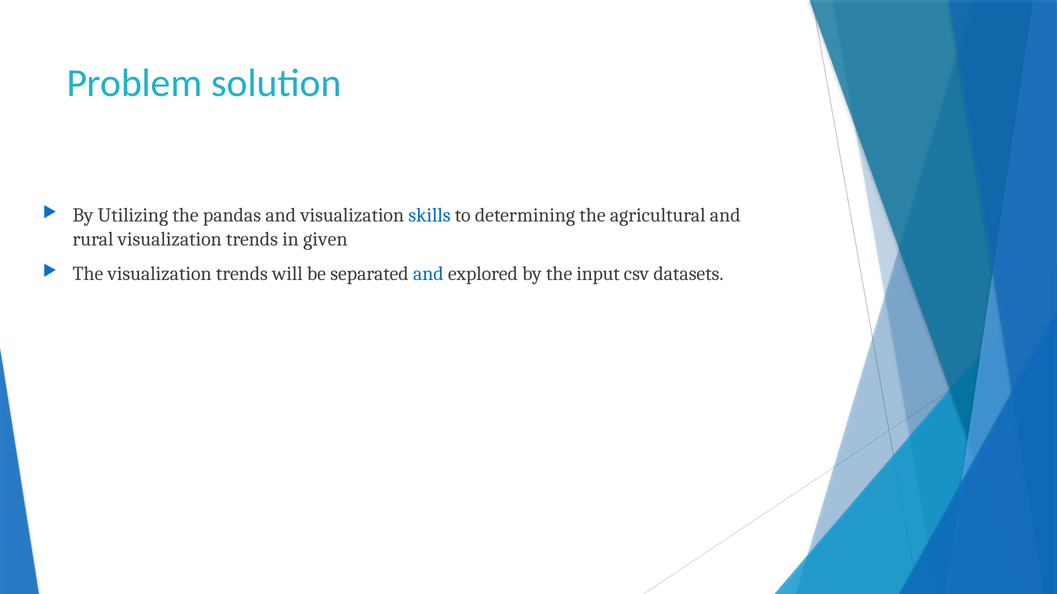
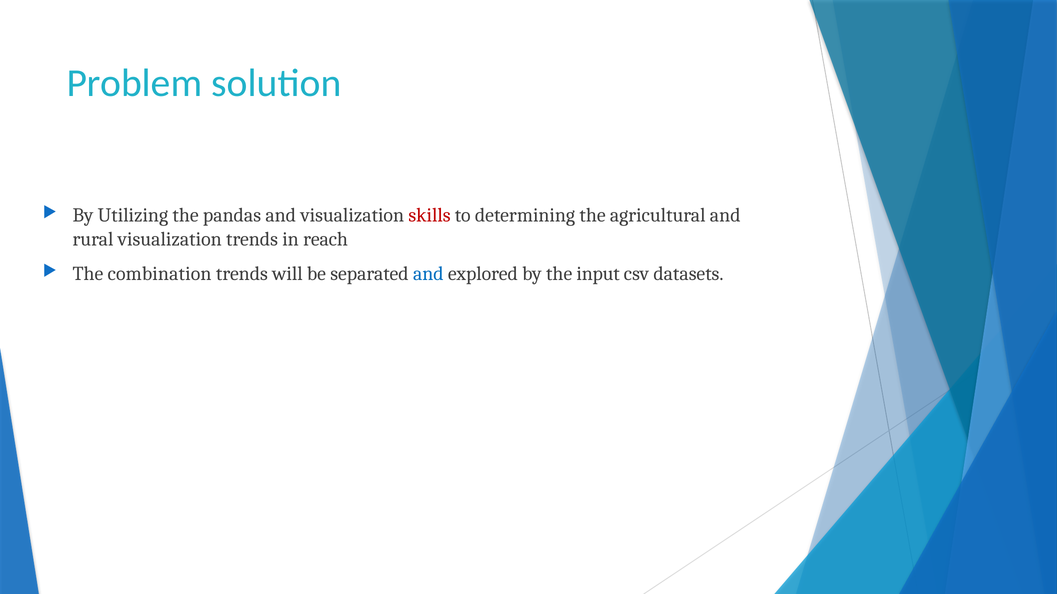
skills colour: blue -> red
given: given -> reach
The visualization: visualization -> combination
